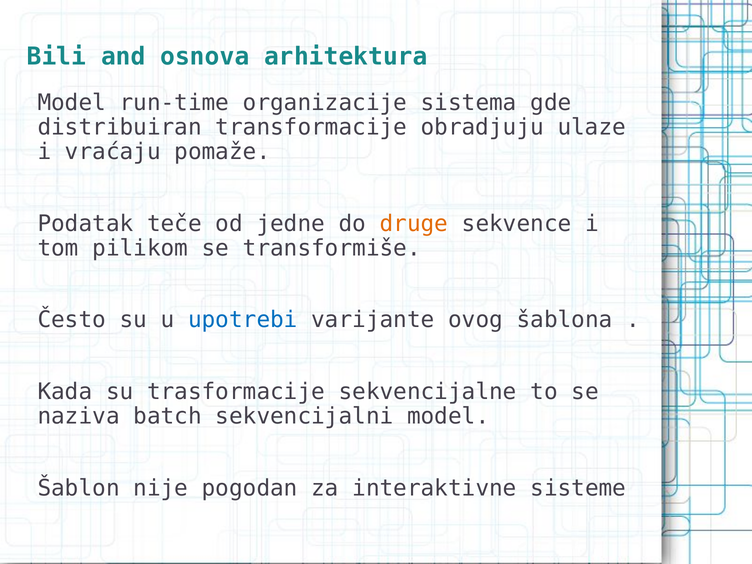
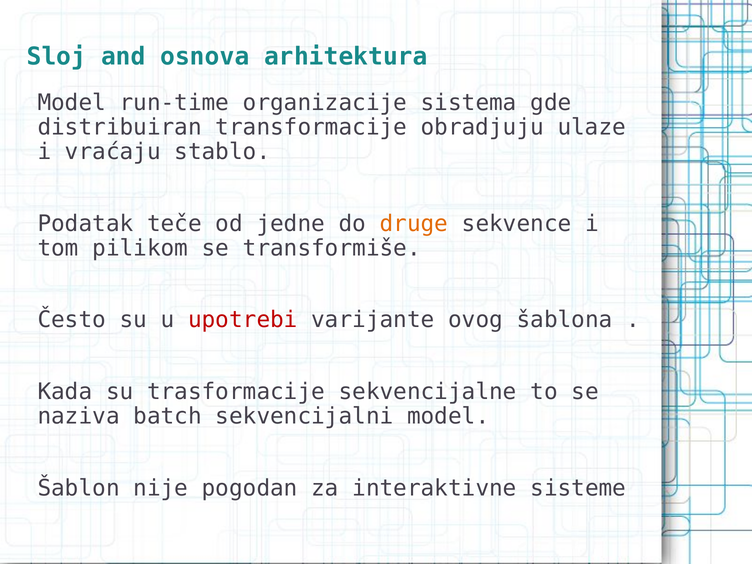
Bili: Bili -> Sloj
pomaže: pomaže -> stablo
upotrebi colour: blue -> red
